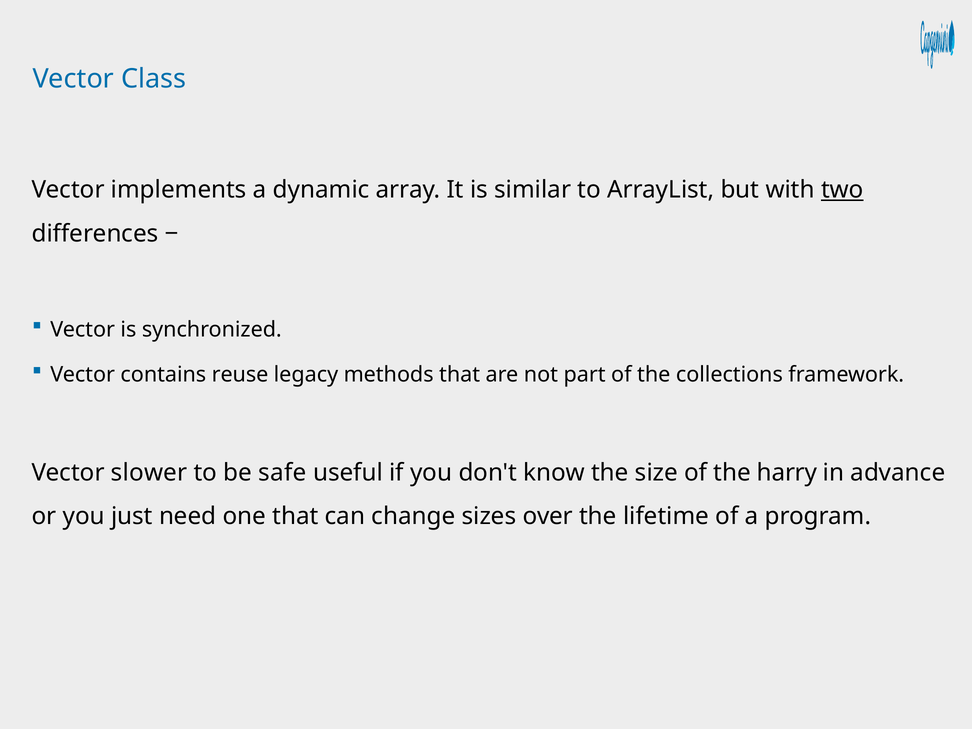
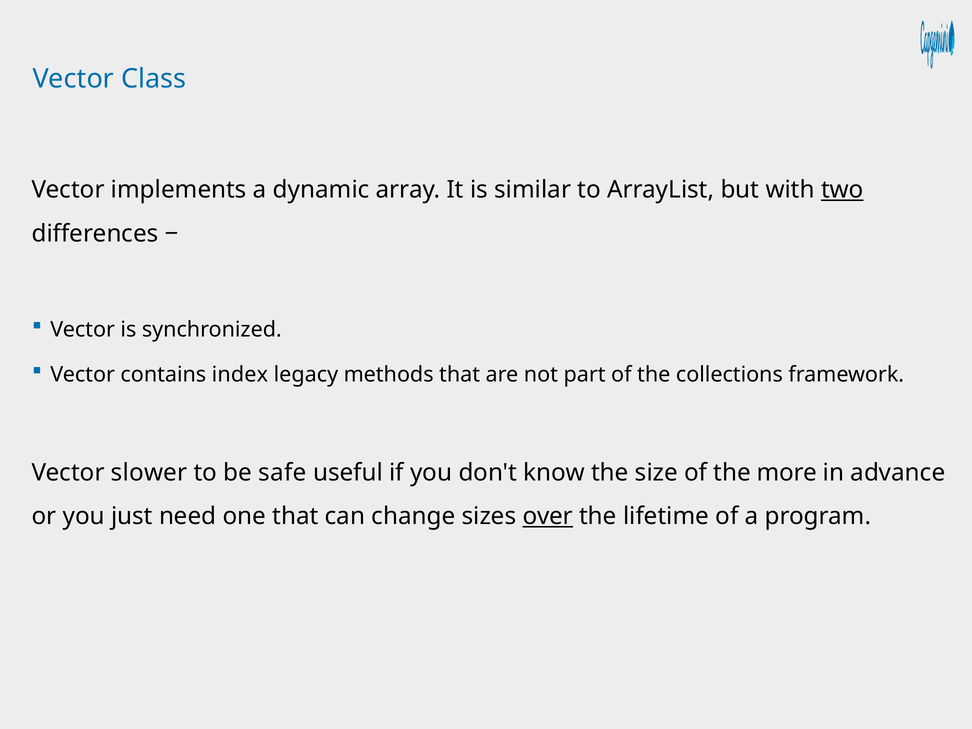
reuse: reuse -> index
harry: harry -> more
over underline: none -> present
